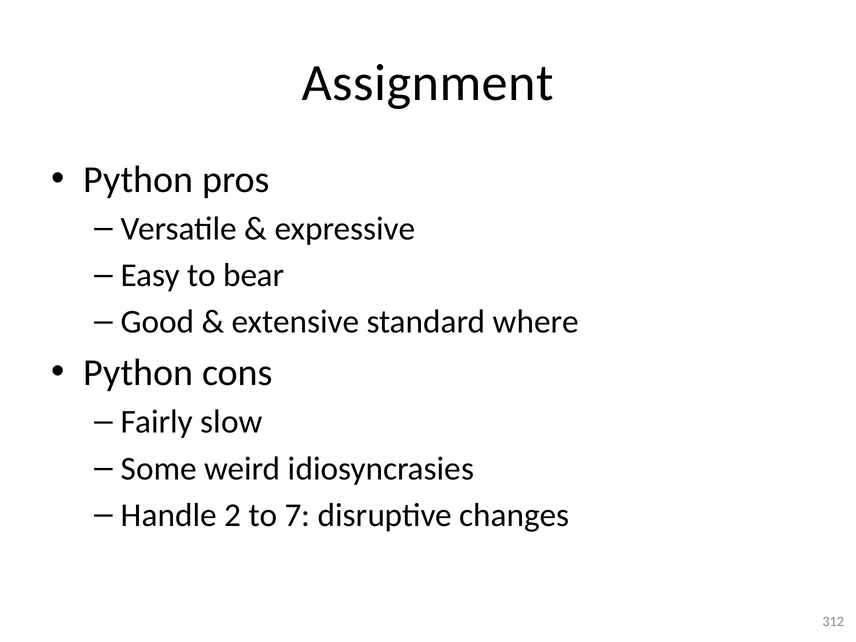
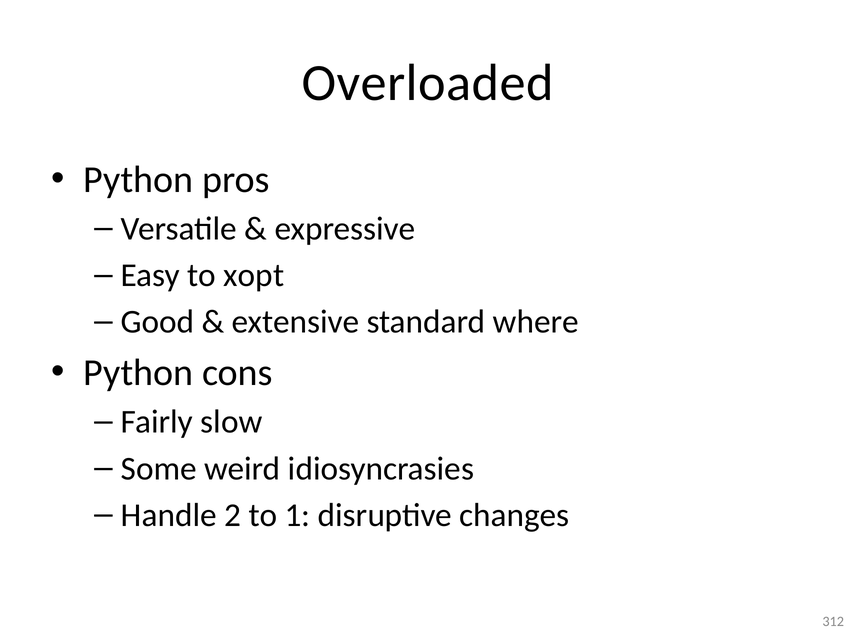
Assignment: Assignment -> Overloaded
bear: bear -> xopt
7: 7 -> 1
